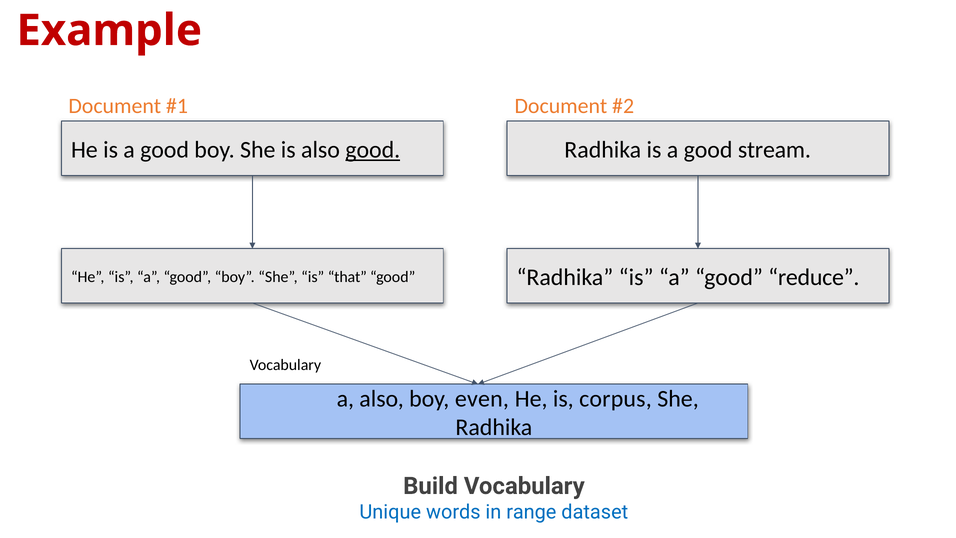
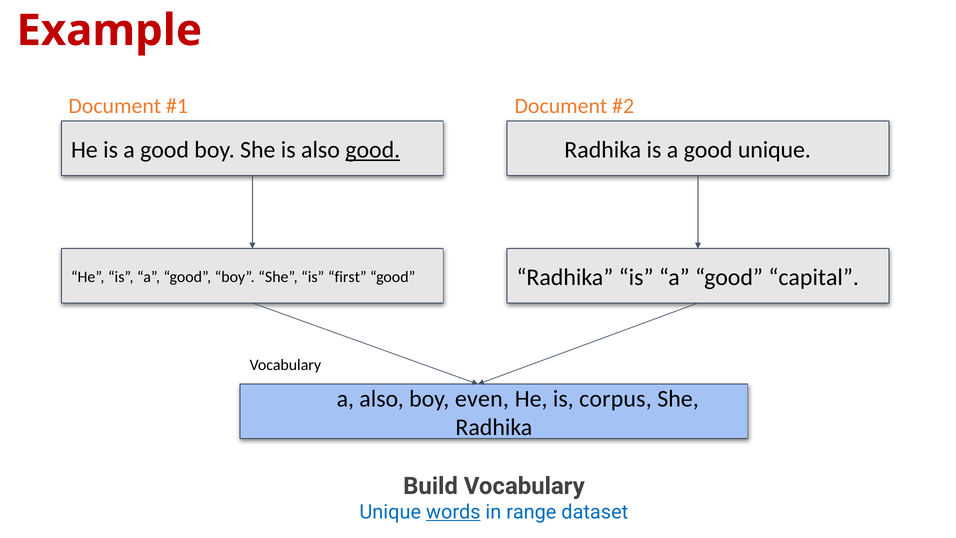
good stream: stream -> unique
that: that -> first
reduce: reduce -> capital
words underline: none -> present
